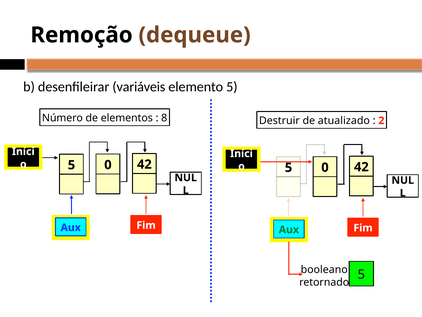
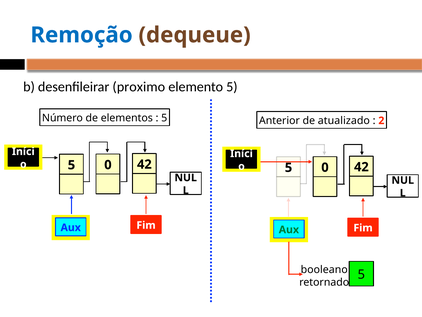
Remoção colour: black -> blue
variáveis: variáveis -> proximo
8 at (164, 118): 8 -> 5
Destruir: Destruir -> Anterior
